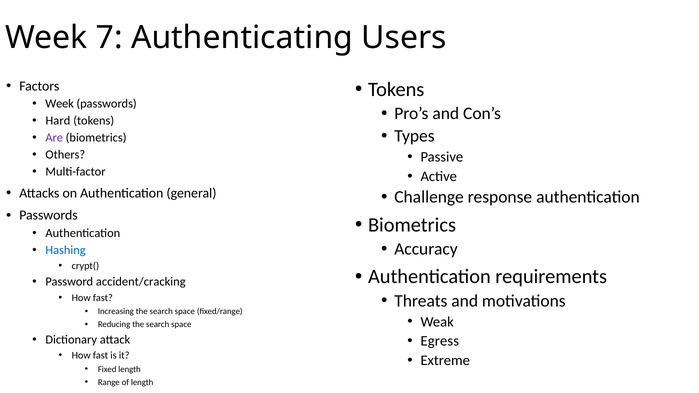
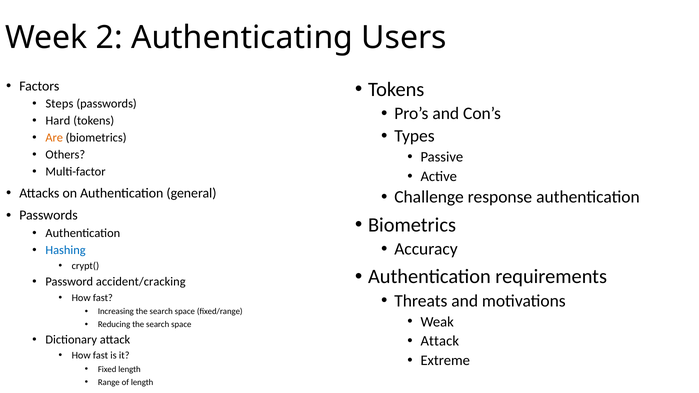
7: 7 -> 2
Week at (60, 104): Week -> Steps
Are colour: purple -> orange
Egress at (440, 341): Egress -> Attack
